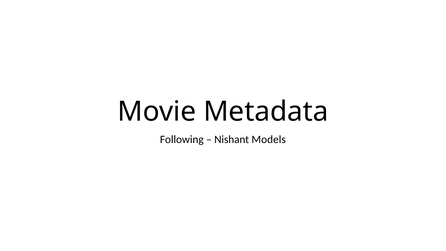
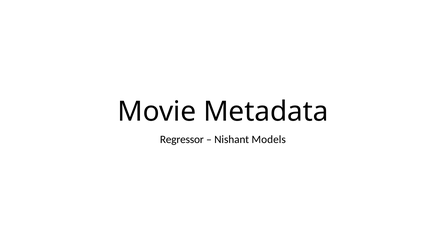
Following: Following -> Regressor
